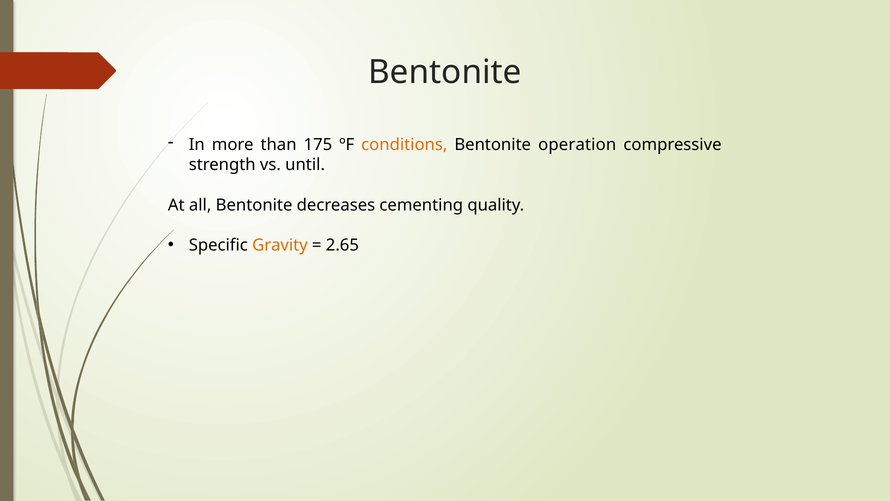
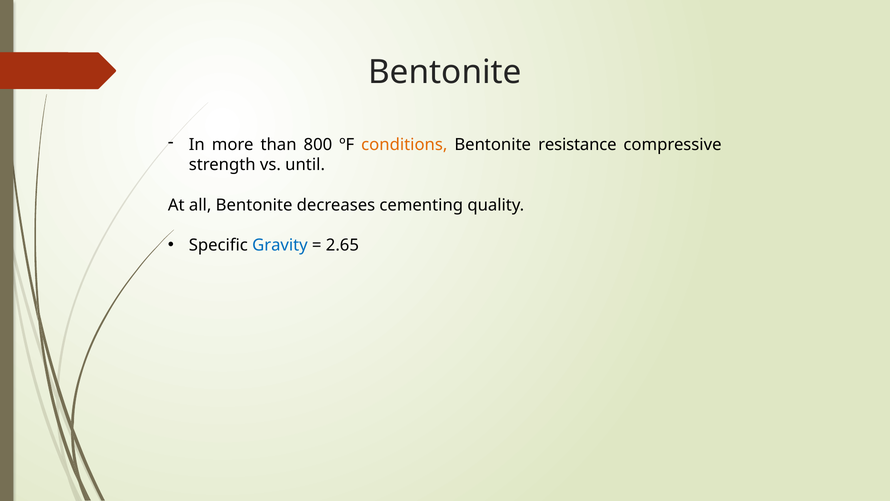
175: 175 -> 800
operation: operation -> resistance
Gravity colour: orange -> blue
